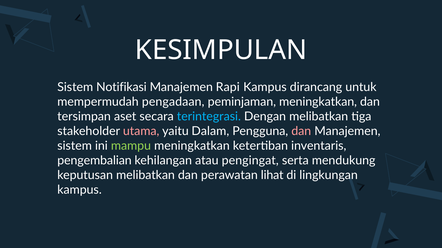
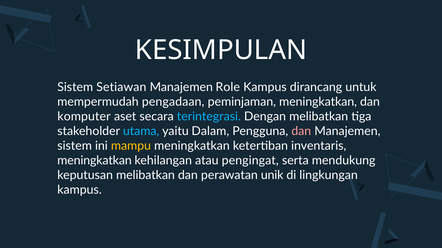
Notifikasi: Notifikasi -> Setiawan
Rapi: Rapi -> Role
tersimpan: tersimpan -> komputer
utama colour: pink -> light blue
mampu colour: light green -> yellow
pengembalian at (94, 161): pengembalian -> meningkatkan
lihat: lihat -> unik
